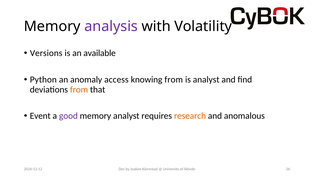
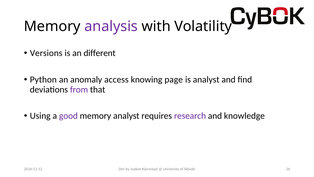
available: available -> different
knowing from: from -> page
from at (79, 89) colour: orange -> purple
Event: Event -> Using
research colour: orange -> purple
anomalous: anomalous -> knowledge
